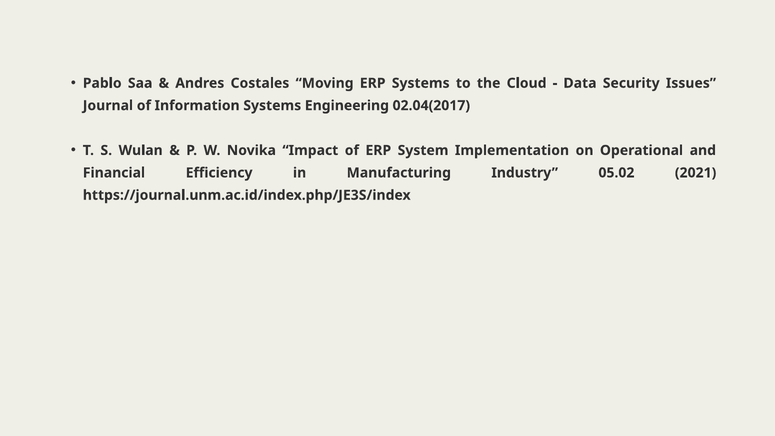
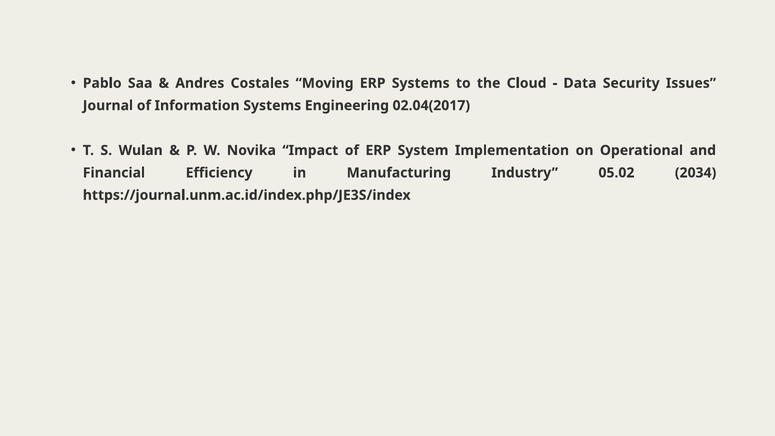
2021: 2021 -> 2034
